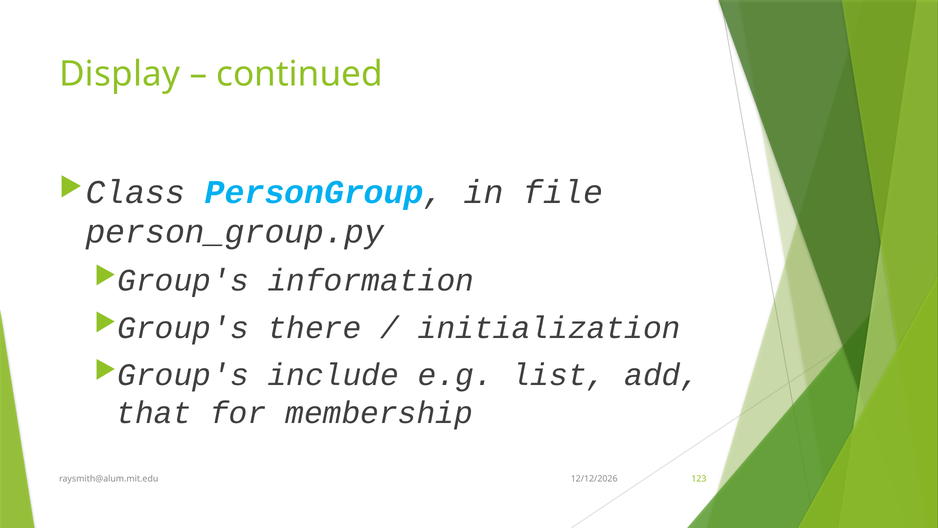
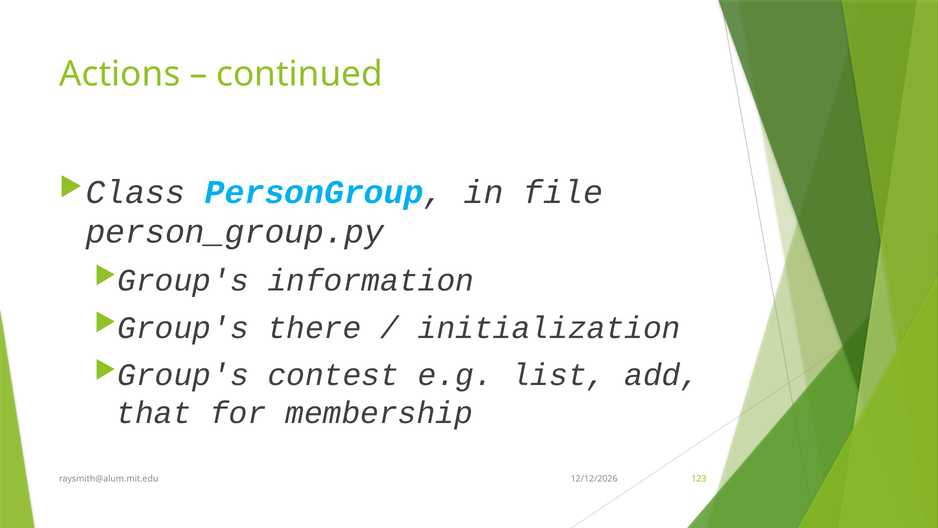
Display: Display -> Actions
include: include -> contest
